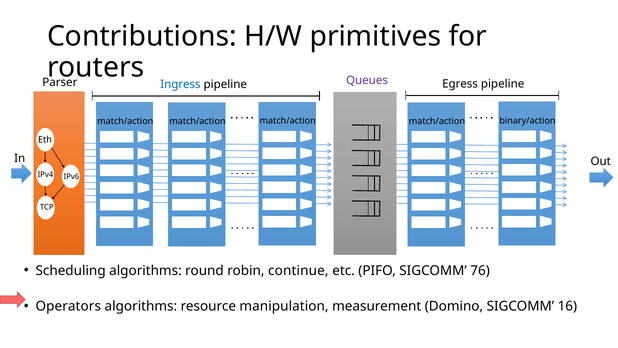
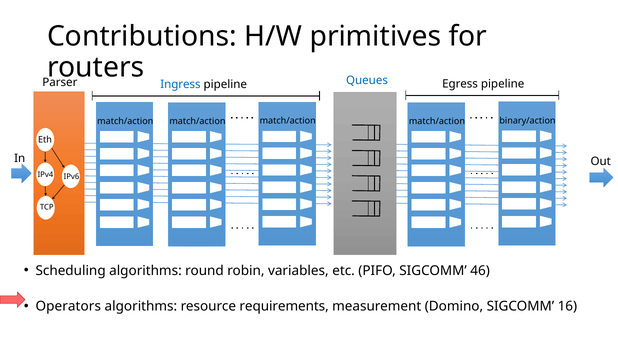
Queues colour: purple -> blue
continue: continue -> variables
76: 76 -> 46
manipulation: manipulation -> requirements
